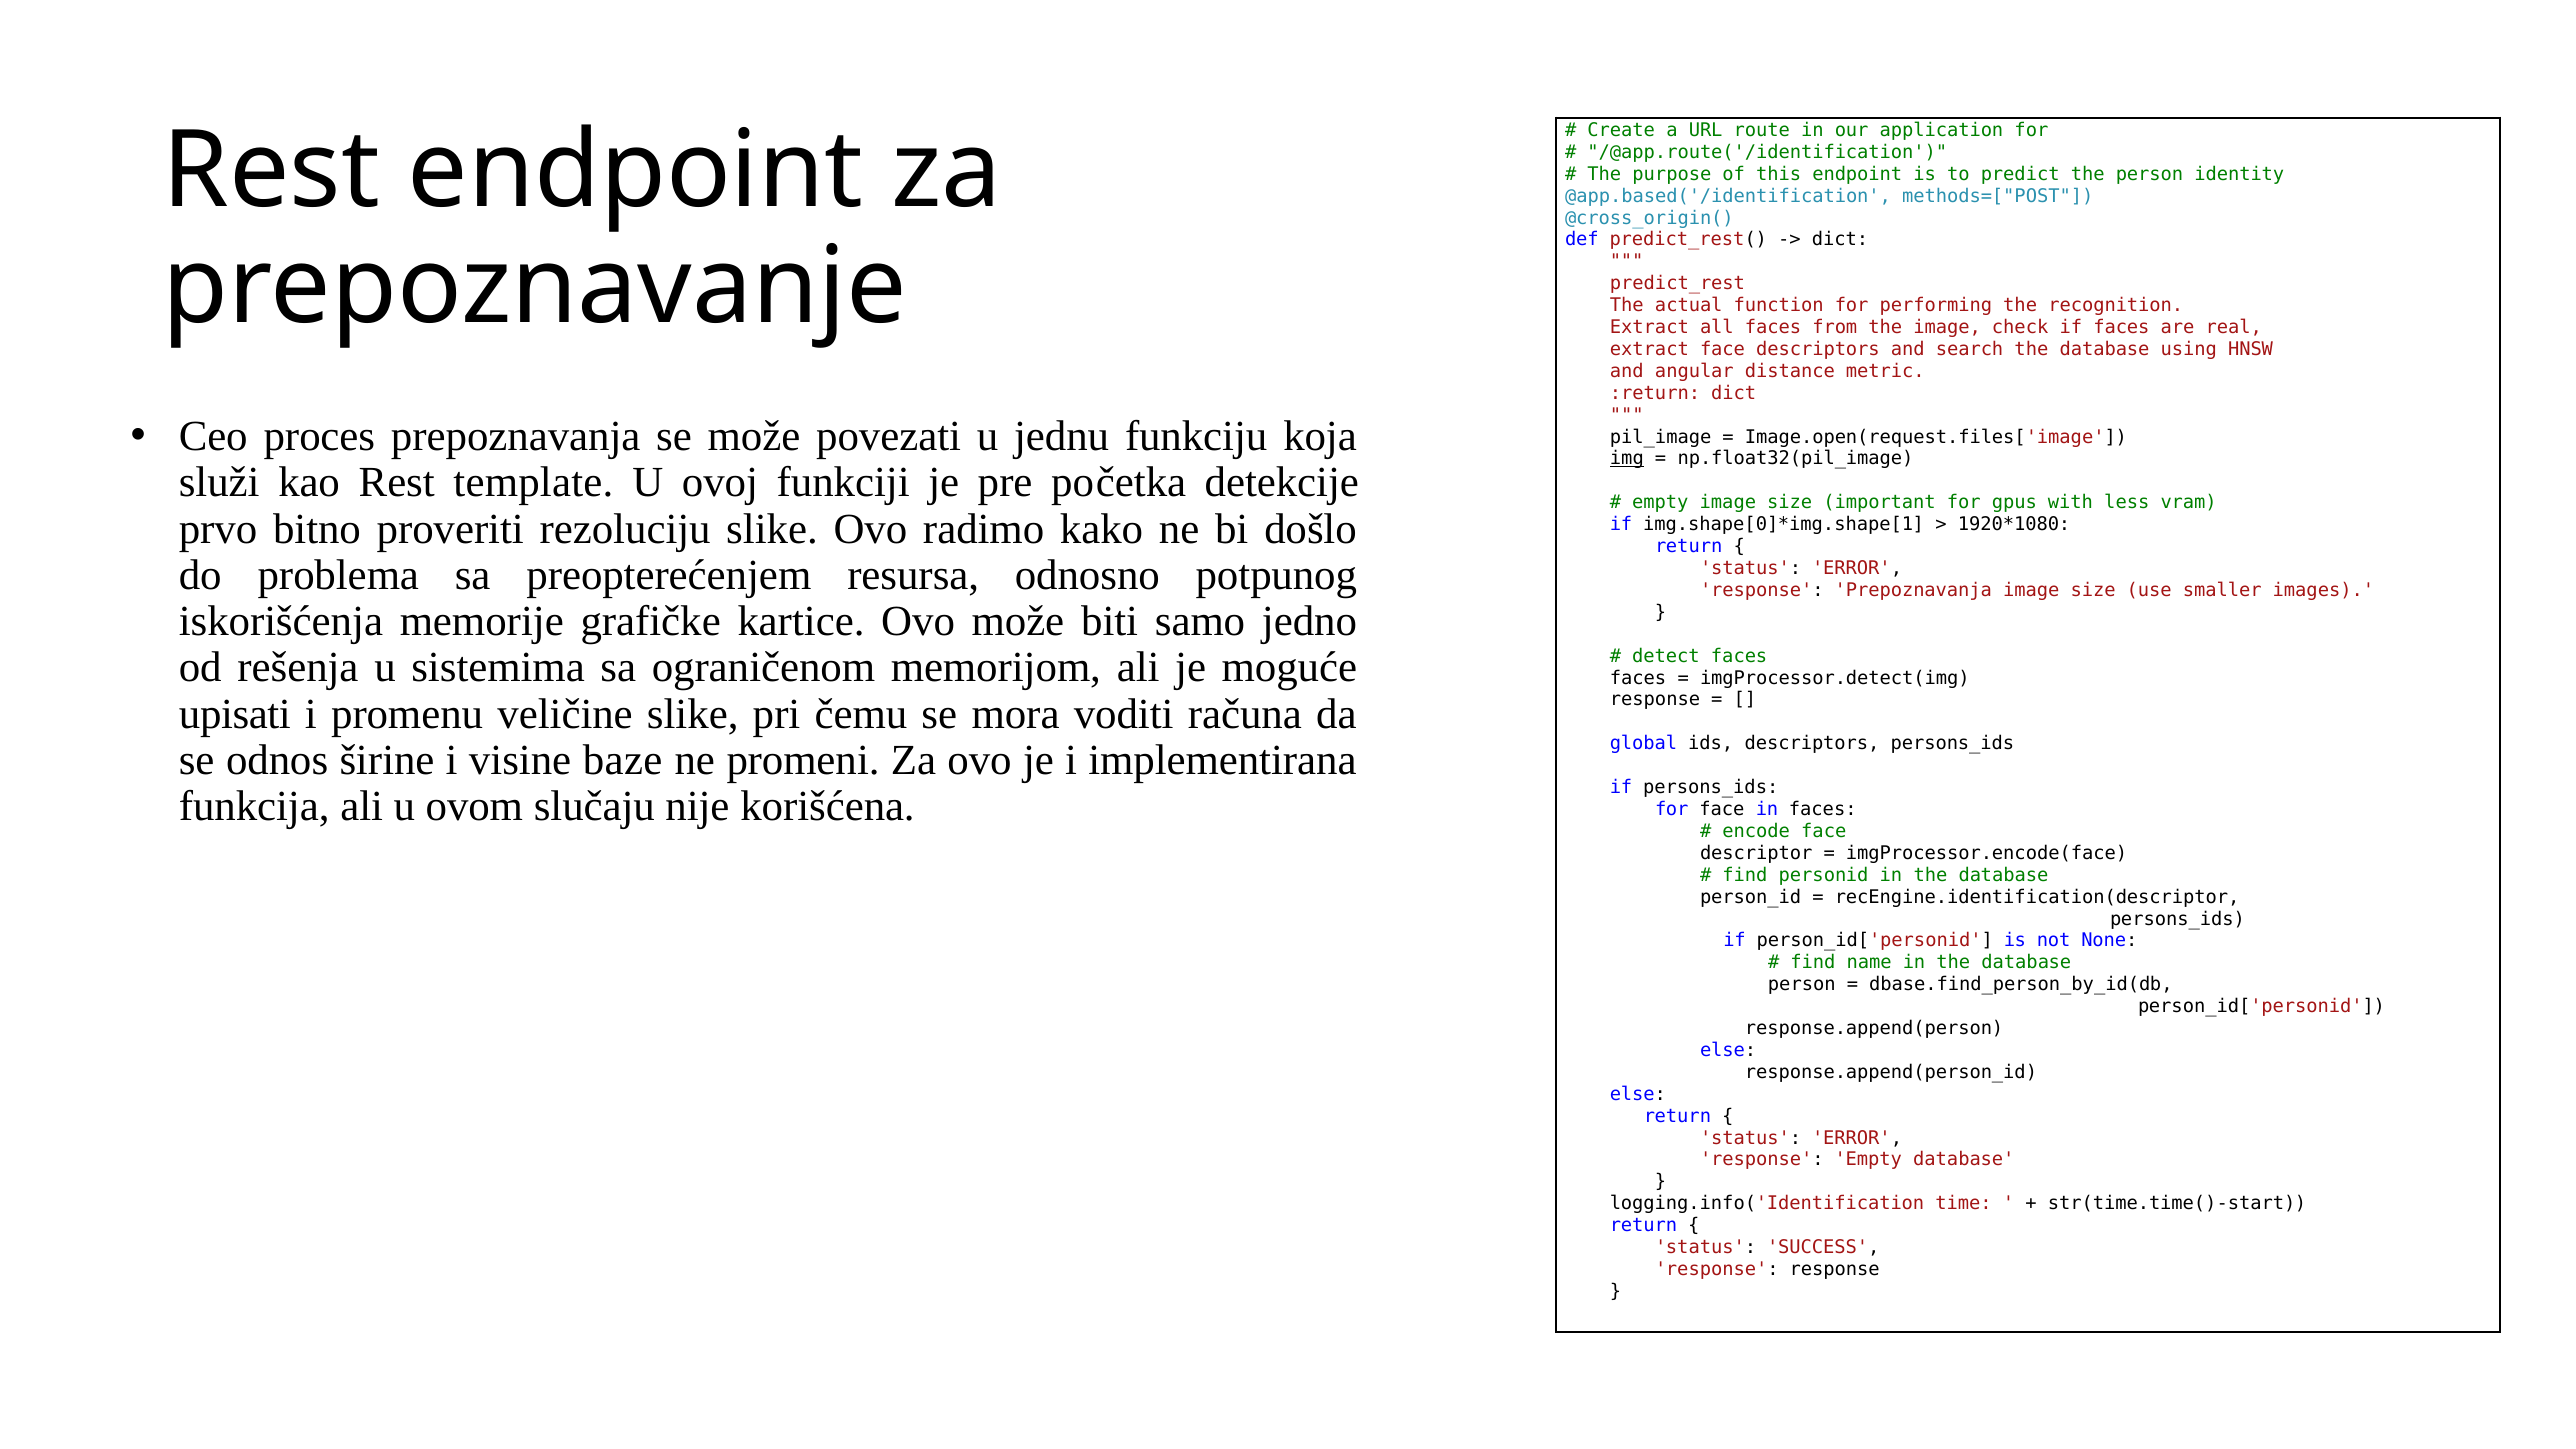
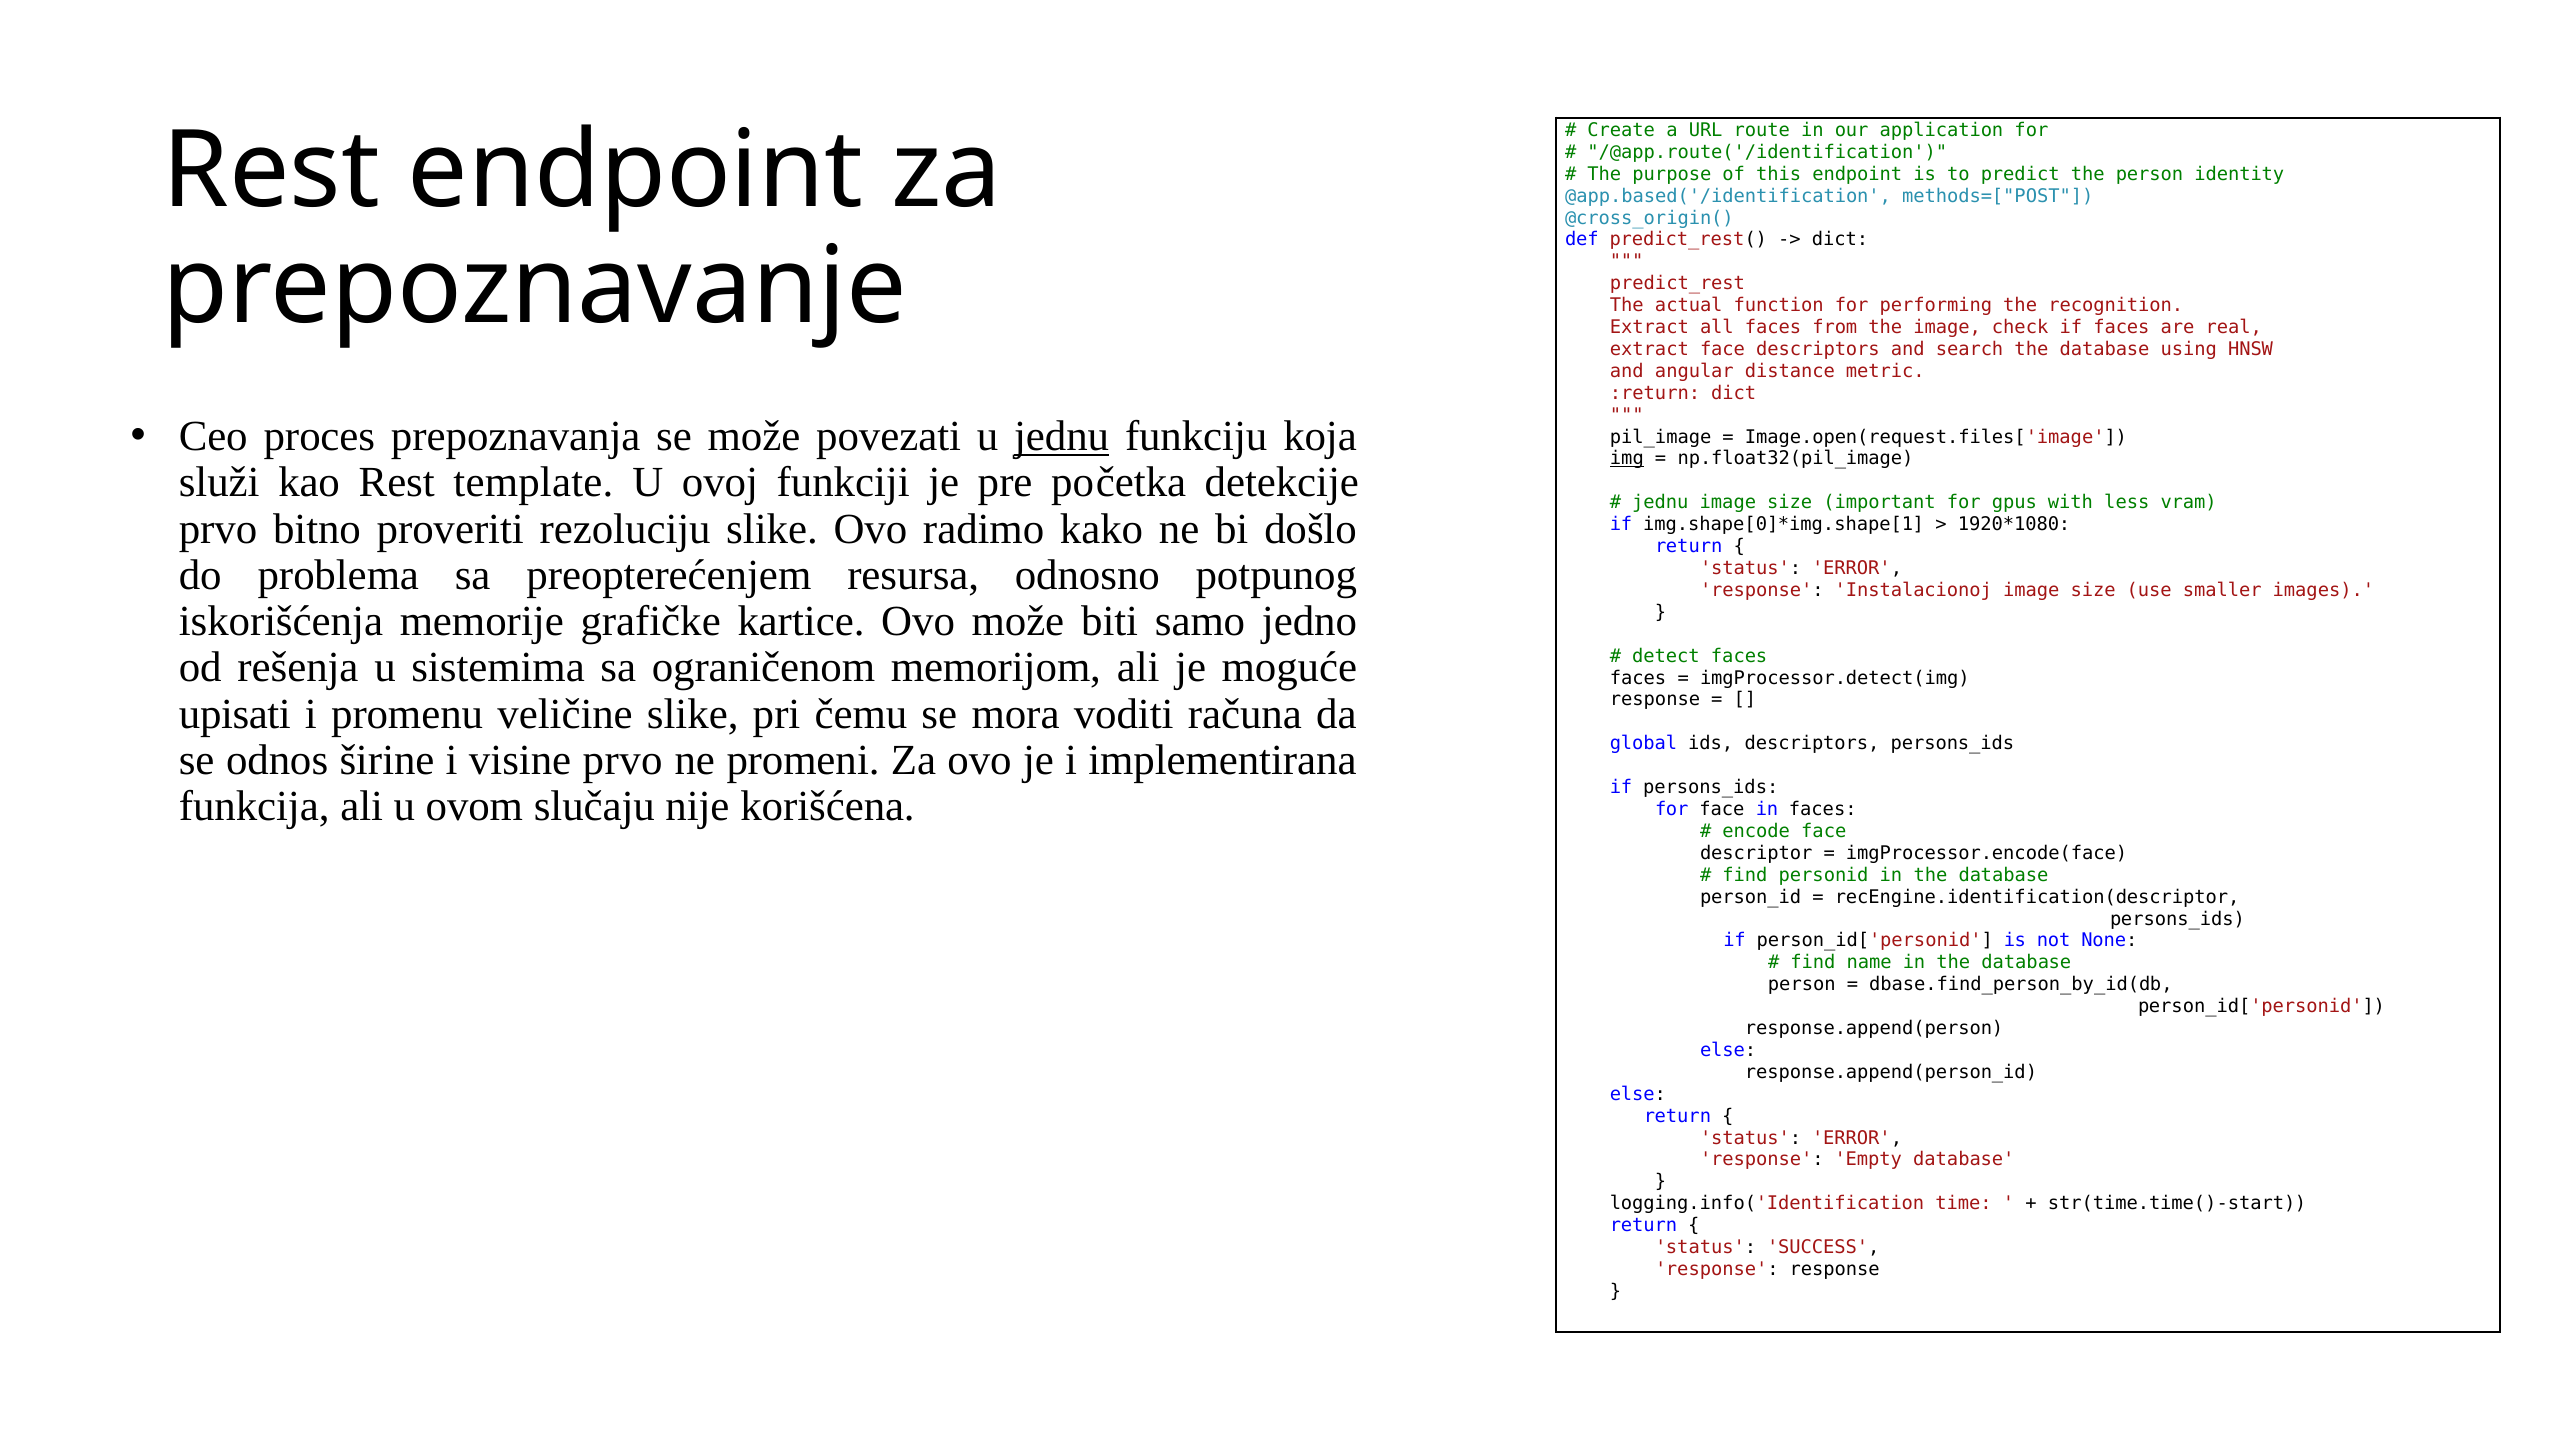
jednu at (1062, 437) underline: none -> present
empty at (1660, 503): empty -> jednu
response Prepoznavanja: Prepoznavanja -> Instalacionoj
visine baze: baze -> prvo
